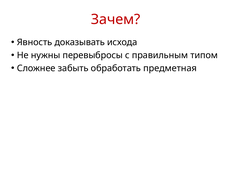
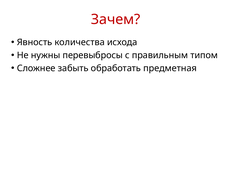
доказывать: доказывать -> количества
